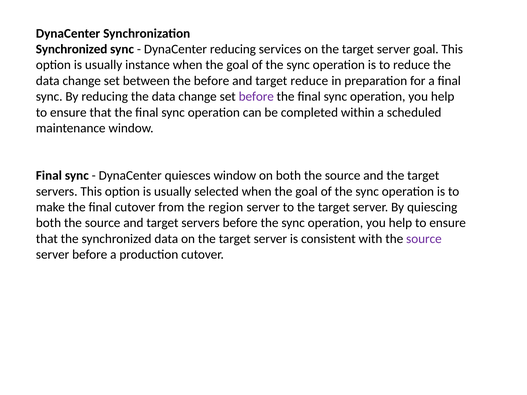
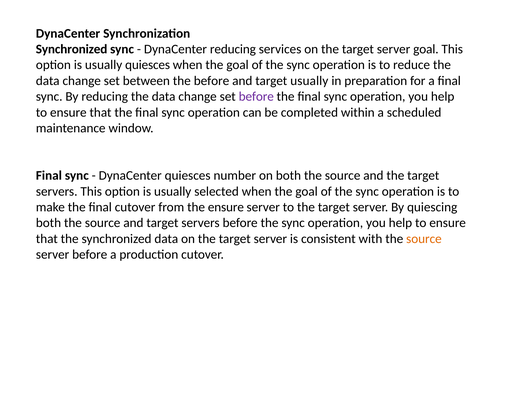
usually instance: instance -> quiesces
target reduce: reduce -> usually
quiesces window: window -> number
the region: region -> ensure
source at (424, 239) colour: purple -> orange
